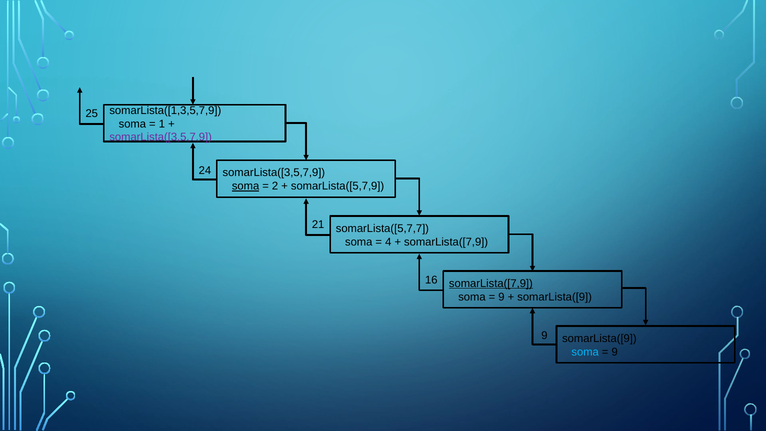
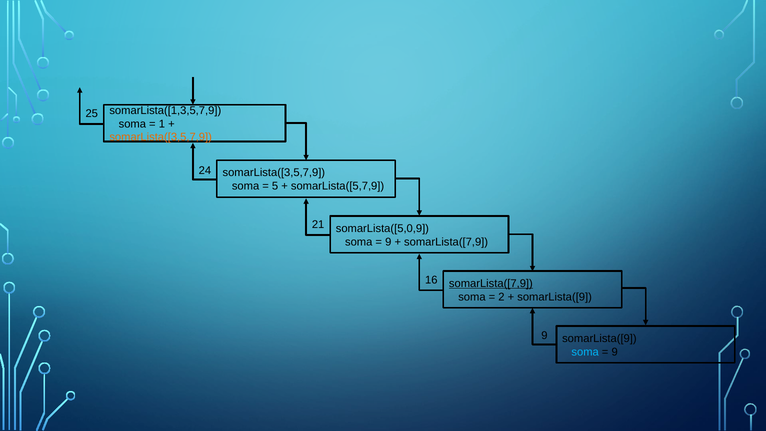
somarLista([3,5,7,9 at (161, 137) colour: purple -> orange
soma at (246, 186) underline: present -> none
2: 2 -> 5
somarLista([5,7,7: somarLista([5,7,7 -> somarLista([5,0,9
4 at (388, 242): 4 -> 9
9 at (501, 297): 9 -> 2
